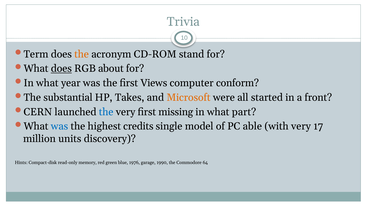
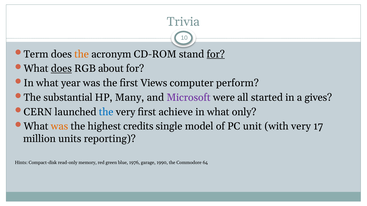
for at (216, 54) underline: none -> present
conform: conform -> perform
Takes: Takes -> Many
Microsoft colour: orange -> purple
front: front -> gives
missing: missing -> achieve
part: part -> only
was at (60, 127) colour: blue -> orange
able: able -> unit
discovery: discovery -> reporting
